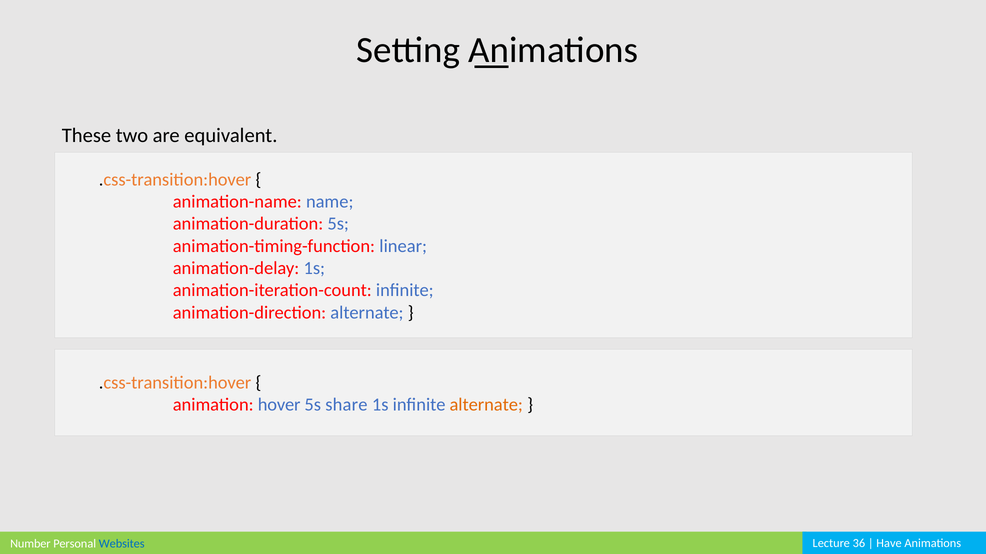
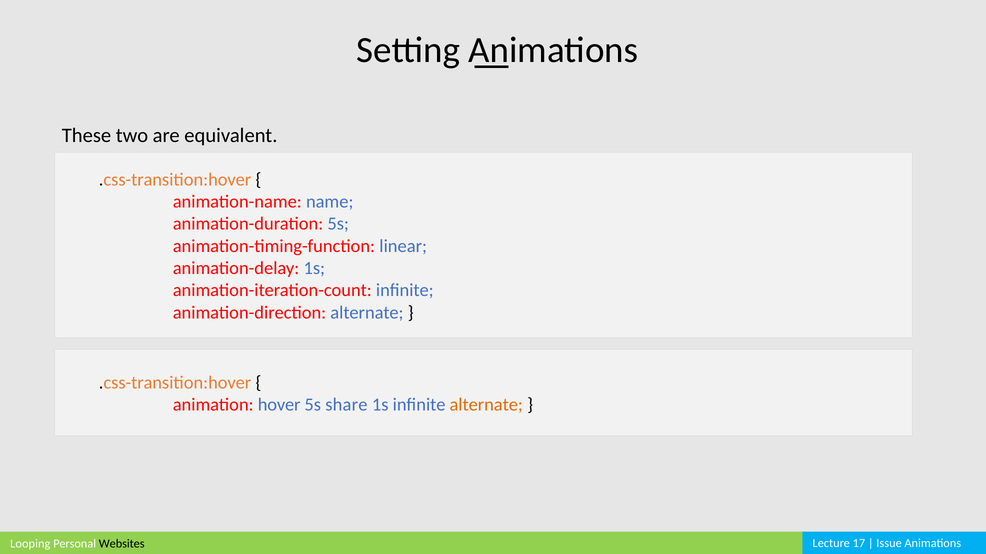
Number: Number -> Looping
Websites colour: blue -> black
36: 36 -> 17
Have: Have -> Issue
